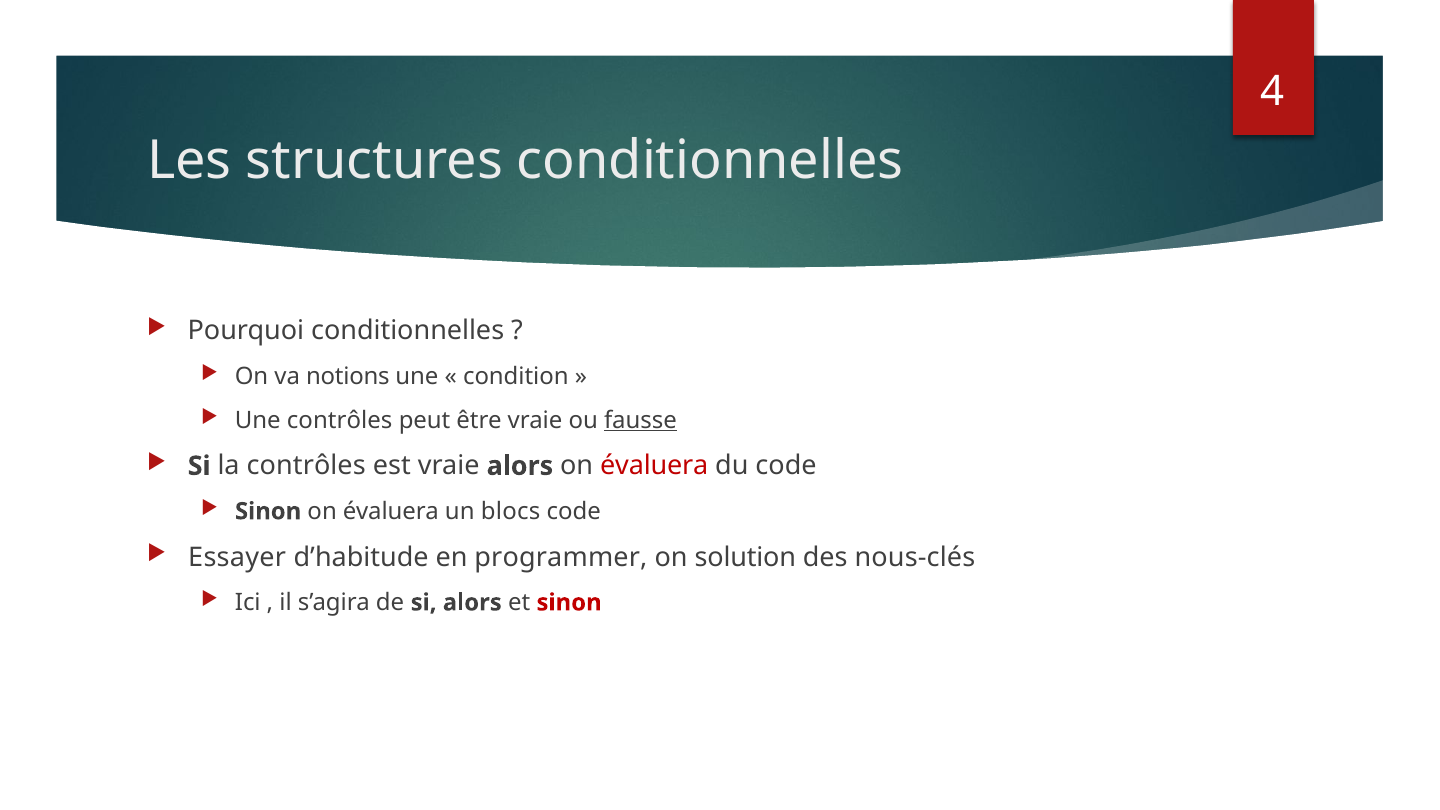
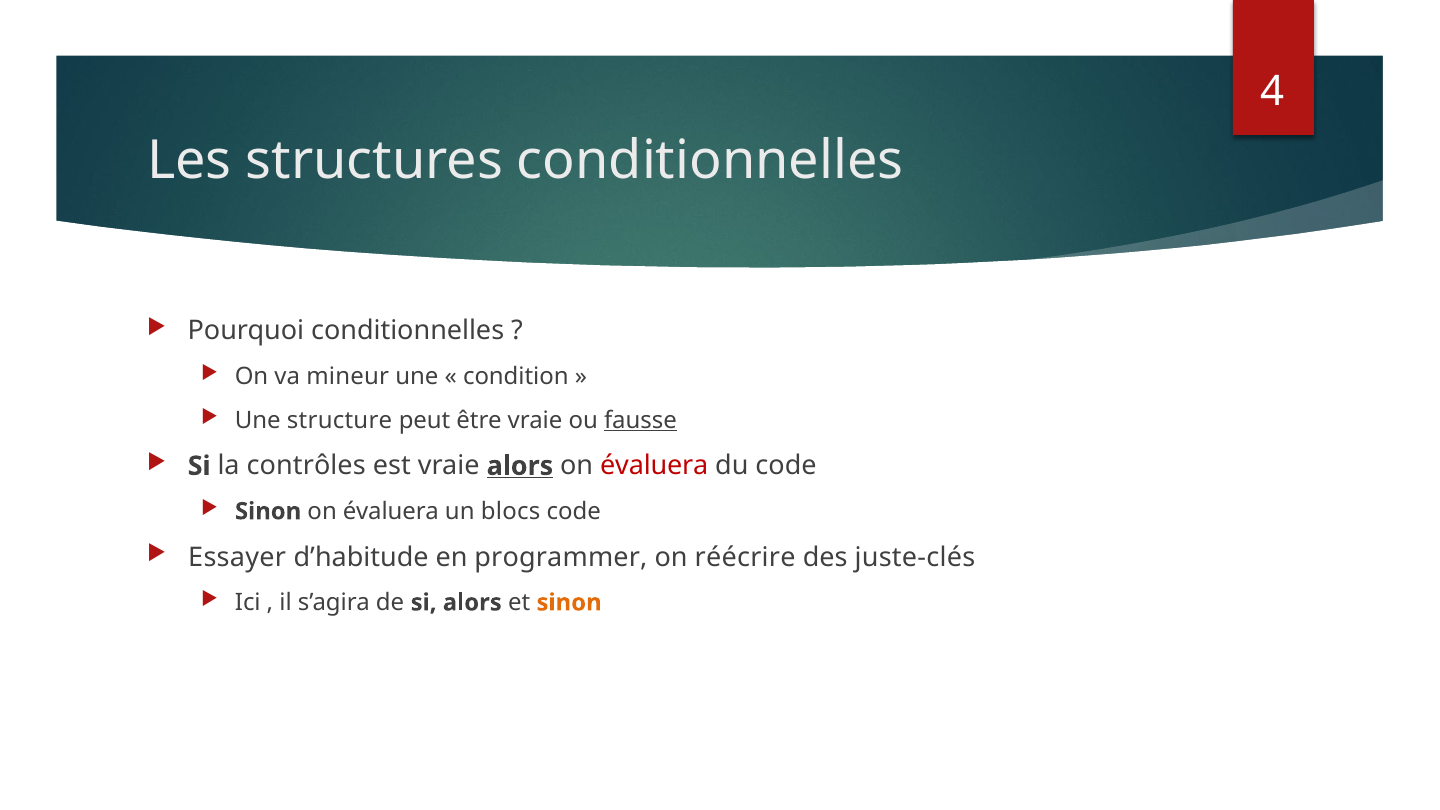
notions: notions -> mineur
Une contrôles: contrôles -> structure
alors at (520, 466) underline: none -> present
solution: solution -> réécrire
nous-clés: nous-clés -> juste-clés
sinon at (569, 603) colour: red -> orange
